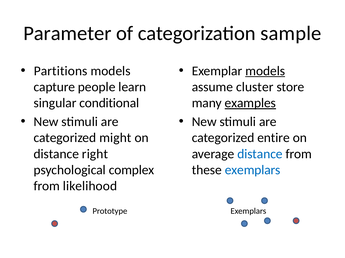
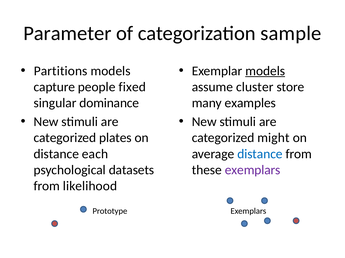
learn: learn -> fixed
conditional: conditional -> dominance
examples underline: present -> none
might: might -> plates
entire: entire -> might
right: right -> each
complex: complex -> datasets
exemplars at (253, 170) colour: blue -> purple
